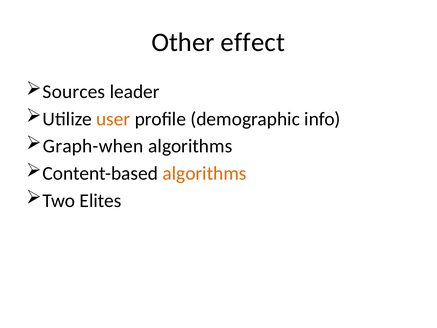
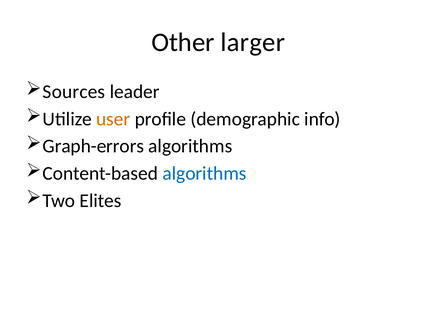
effect: effect -> larger
Graph-when: Graph-when -> Graph-errors
algorithms at (205, 173) colour: orange -> blue
